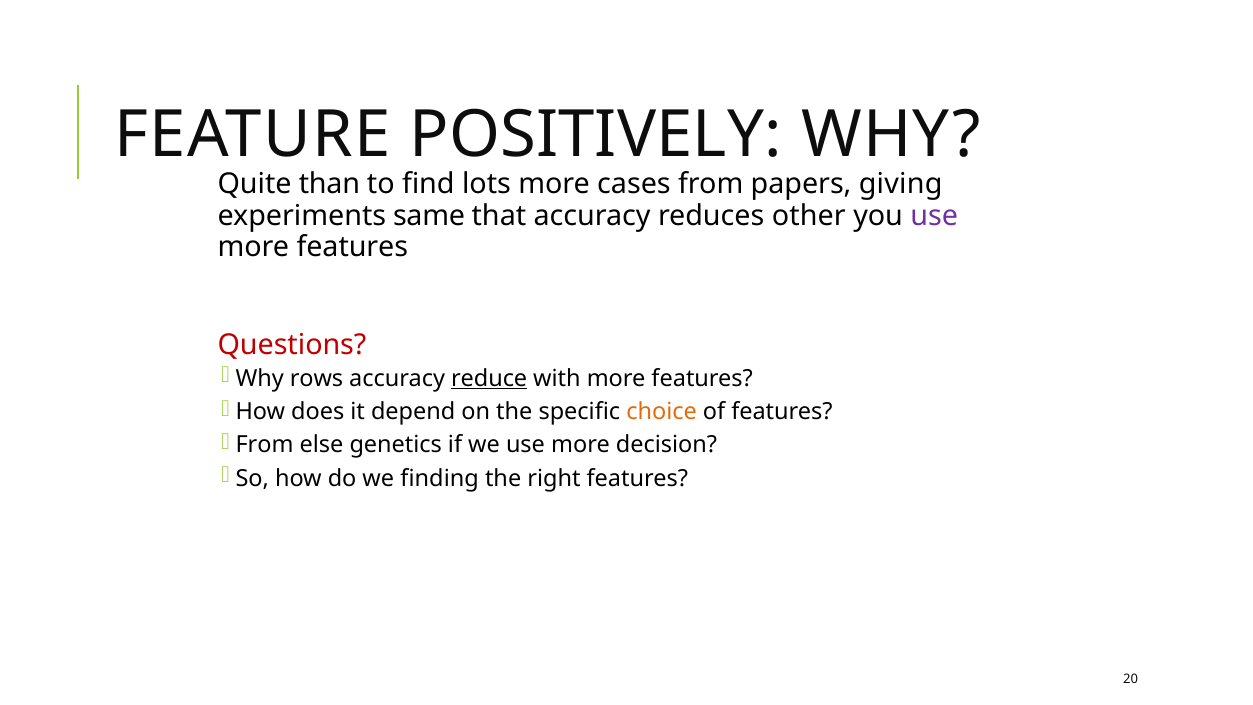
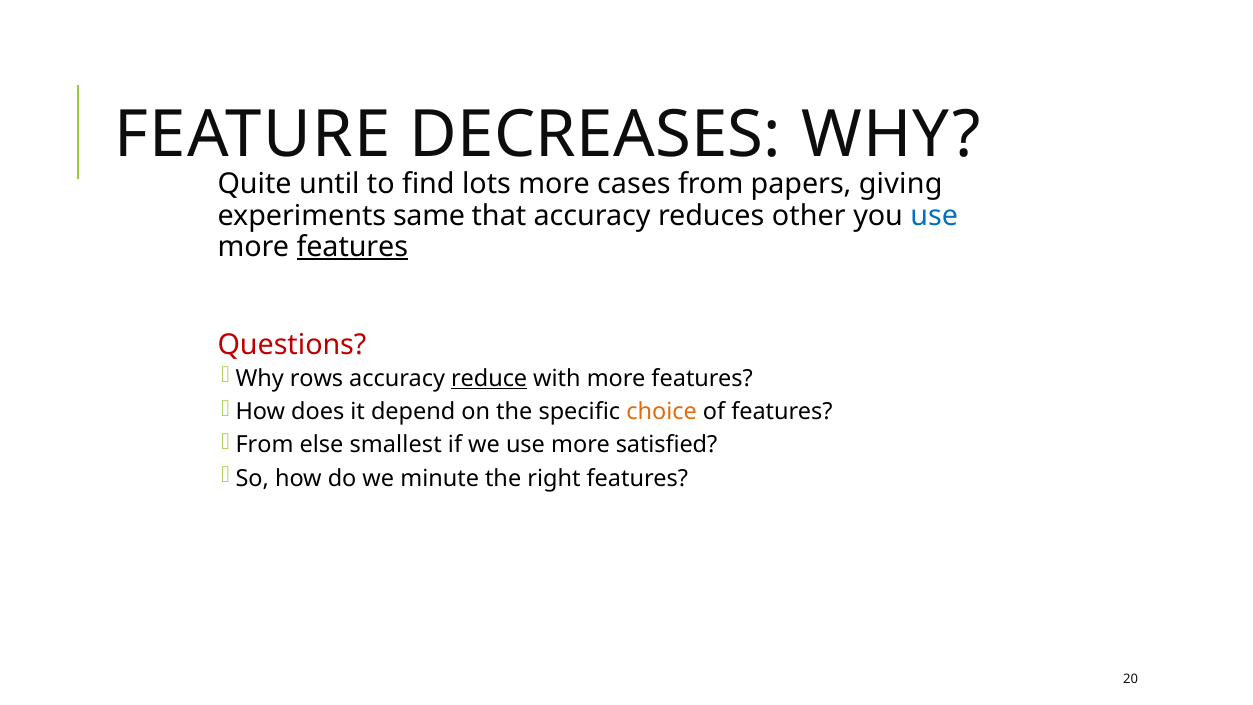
POSITIVELY: POSITIVELY -> DECREASES
than: than -> until
use at (934, 215) colour: purple -> blue
features at (352, 246) underline: none -> present
genetics: genetics -> smallest
decision: decision -> satisfied
finding: finding -> minute
